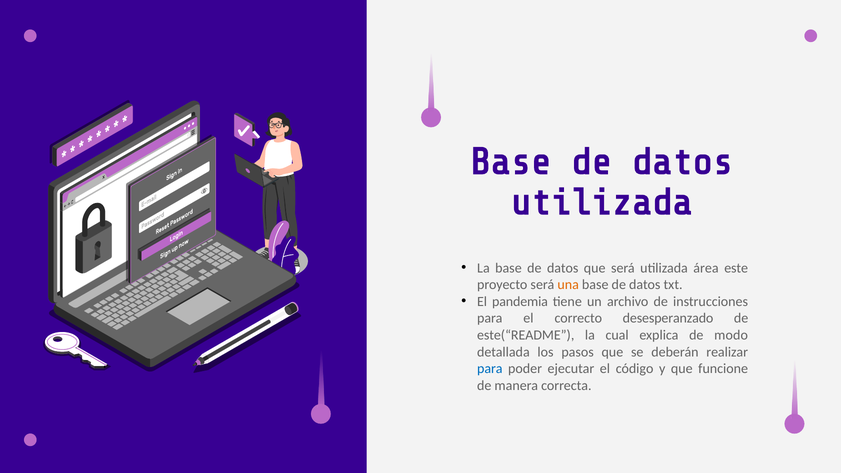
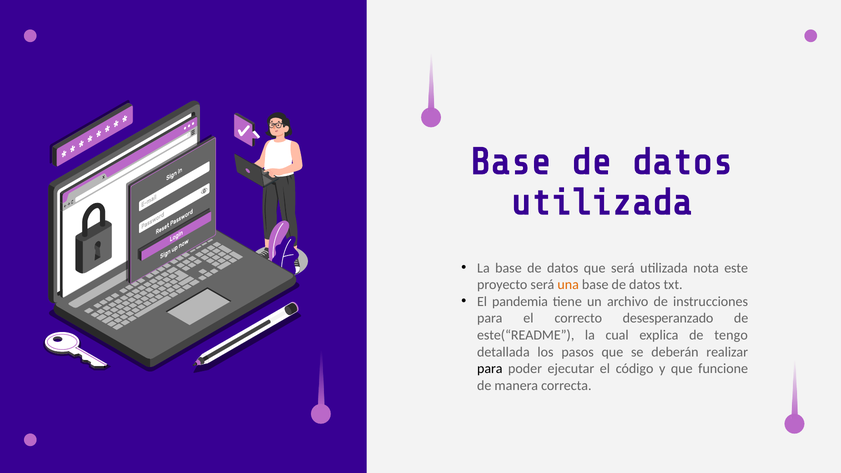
área: área -> nota
modo: modo -> tengo
para at (490, 369) colour: blue -> black
